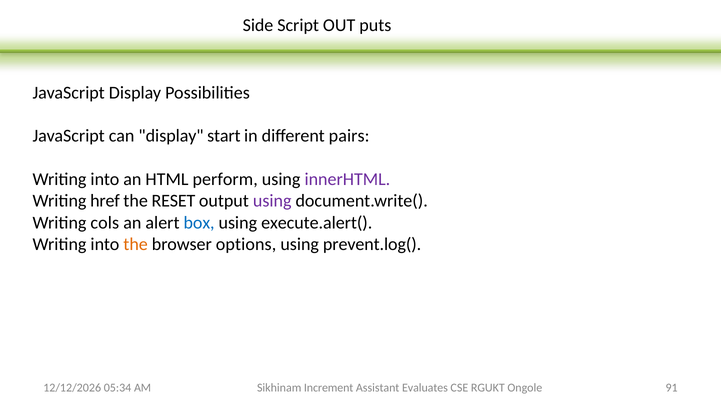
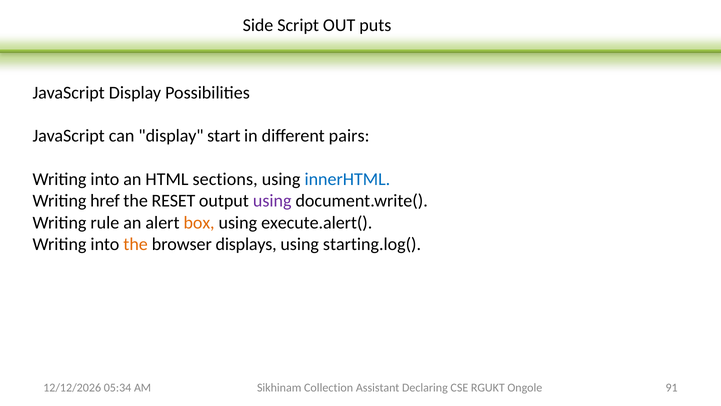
perform: perform -> sections
innerHTML colour: purple -> blue
cols: cols -> rule
box colour: blue -> orange
options: options -> displays
prevent.log(: prevent.log( -> starting.log(
Increment: Increment -> Collection
Evaluates: Evaluates -> Declaring
